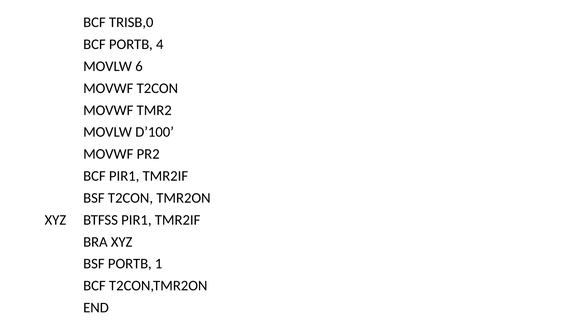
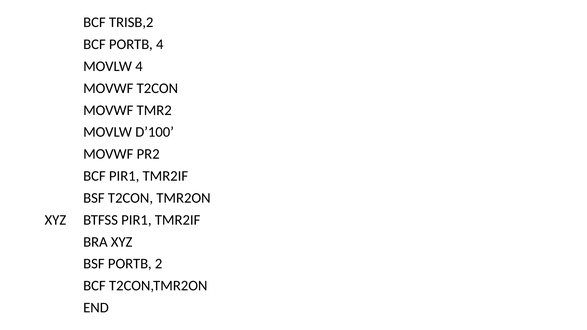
TRISB,0: TRISB,0 -> TRISB,2
MOVLW 6: 6 -> 4
1: 1 -> 2
